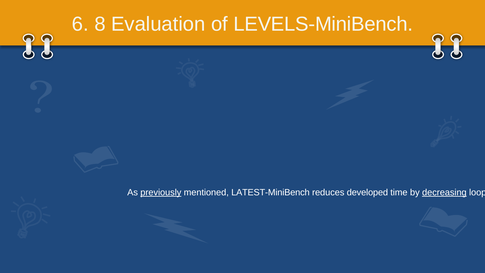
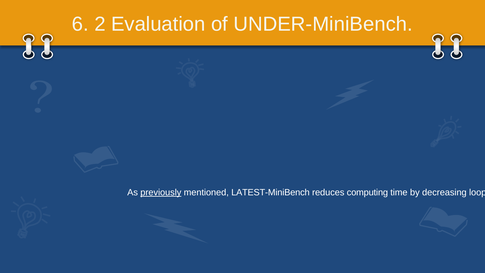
8: 8 -> 2
LEVELS-MiniBench: LEVELS-MiniBench -> UNDER-MiniBench
developed: developed -> computing
decreasing underline: present -> none
